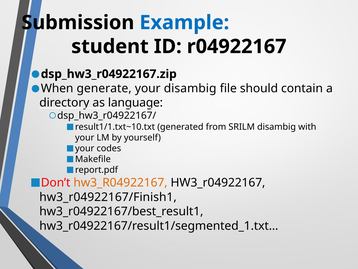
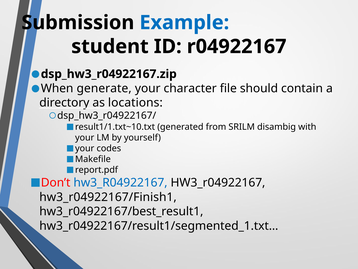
your disambig: disambig -> character
language: language -> locations
hw3_R04922167 at (120, 182) colour: orange -> blue
